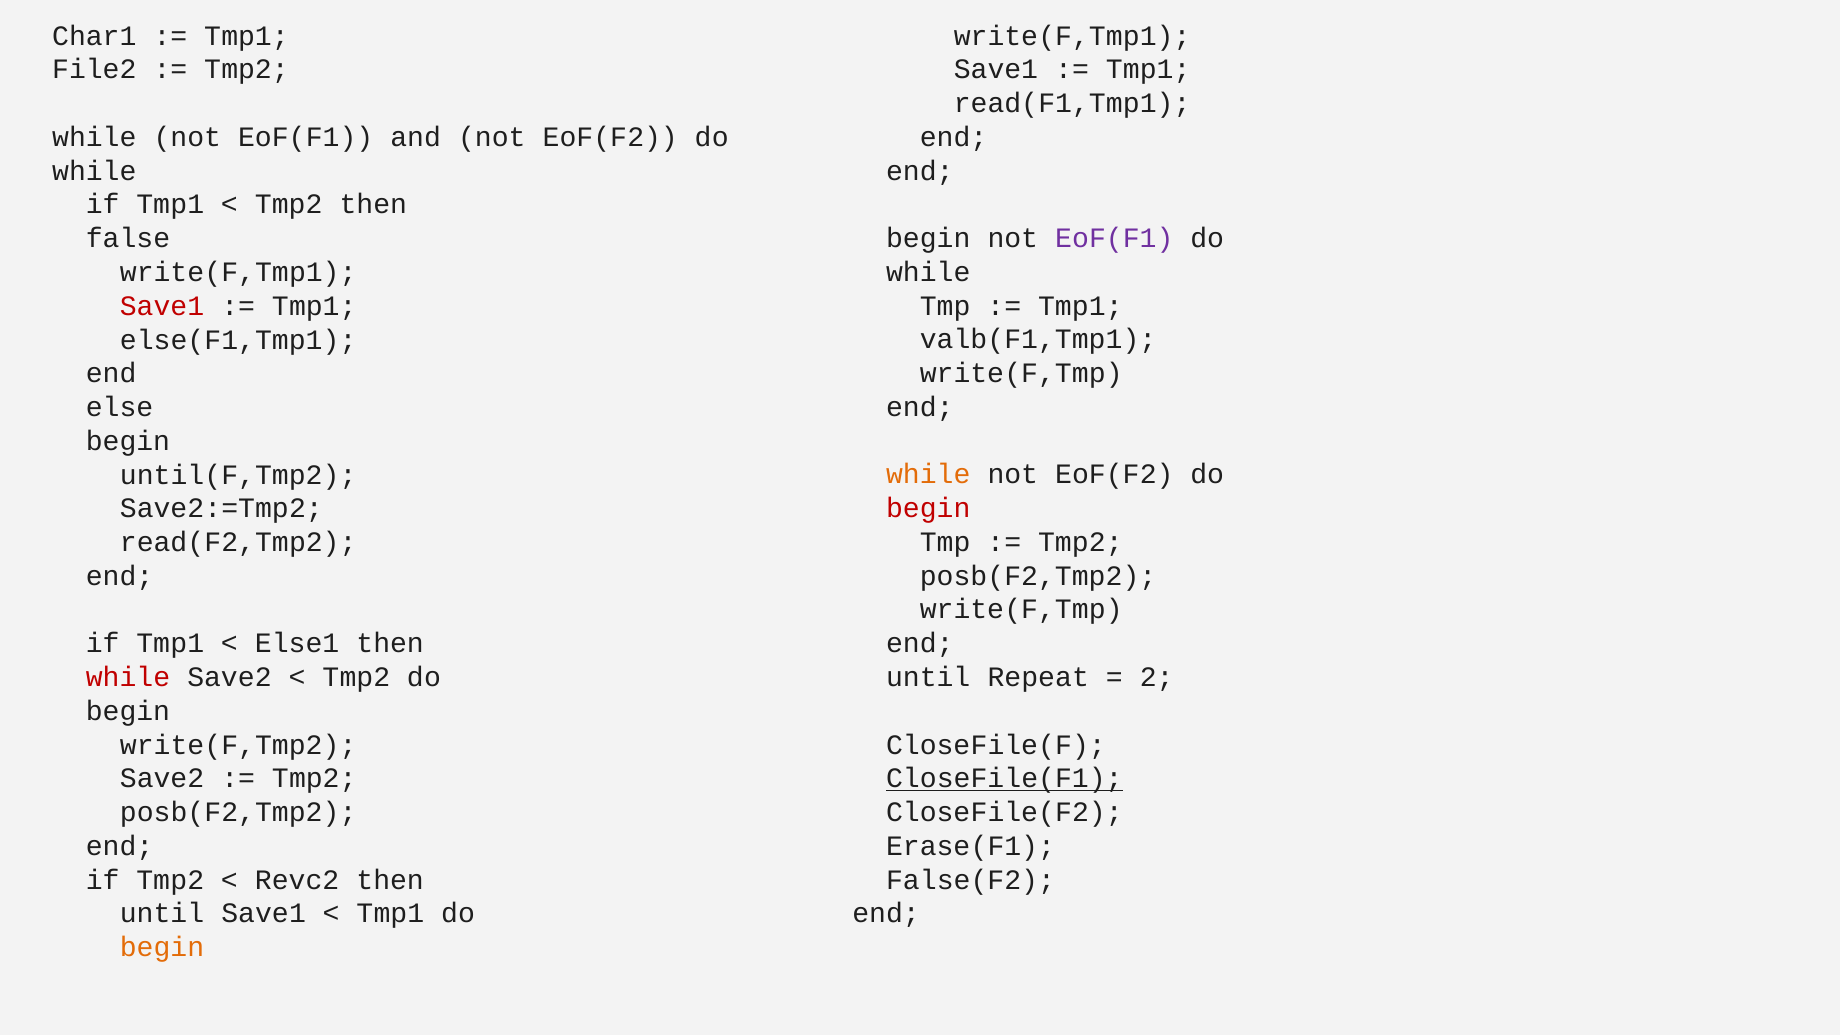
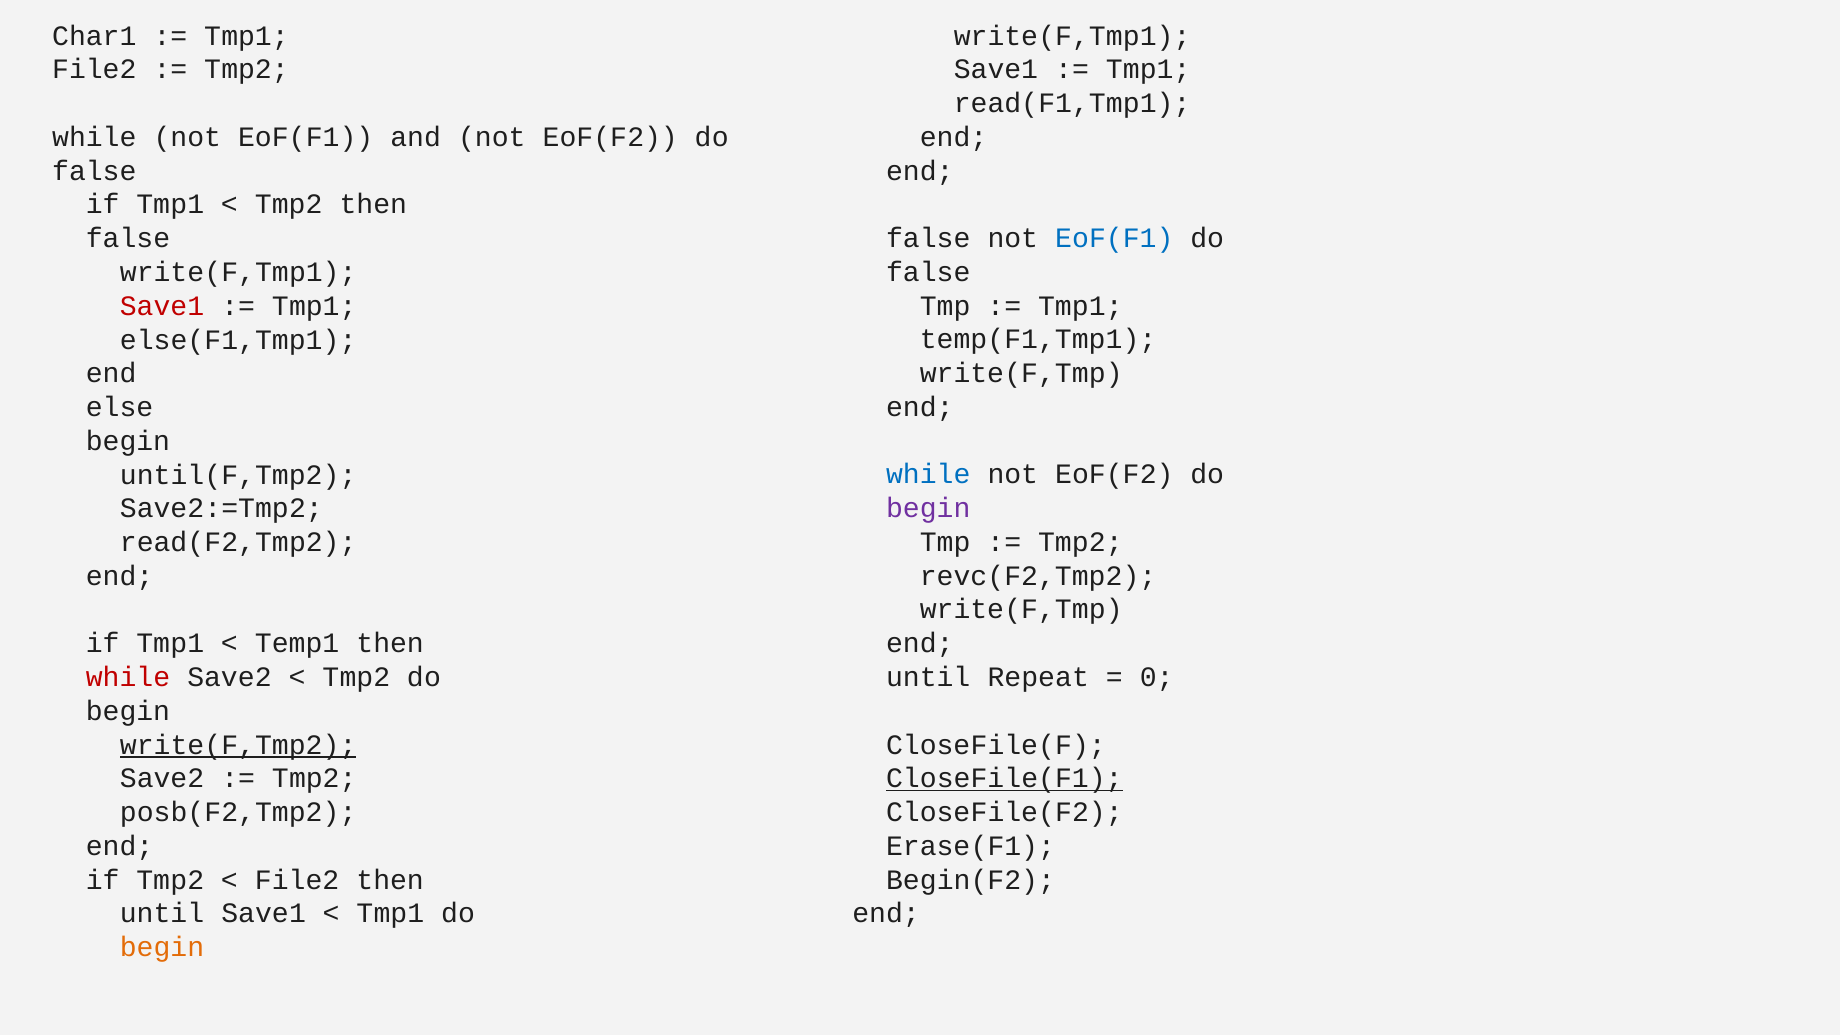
while at (94, 171): while -> false
begin at (928, 238): begin -> false
EoF(F1 at (1114, 238) colour: purple -> blue
while at (928, 272): while -> false
valb(F1,Tmp1: valb(F1,Tmp1 -> temp(F1,Tmp1
while at (928, 475) colour: orange -> blue
begin at (928, 508) colour: red -> purple
posb(F2,Tmp2 at (1038, 576): posb(F2,Tmp2 -> revc(F2,Tmp2
Else1: Else1 -> Temp1
2: 2 -> 0
write(F,Tmp2 underline: none -> present
Revc2 at (297, 880): Revc2 -> File2
False(F2: False(F2 -> Begin(F2
